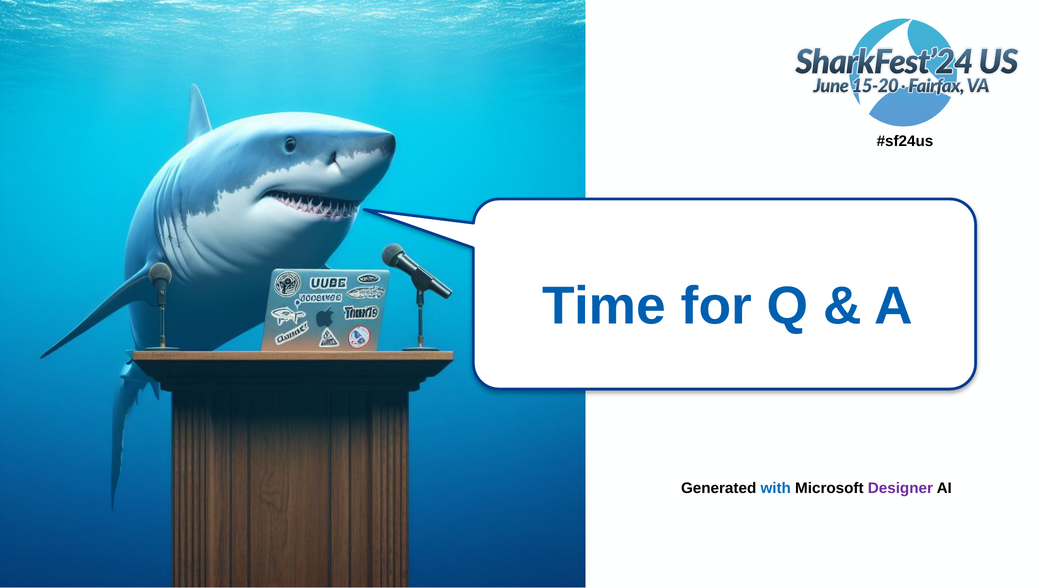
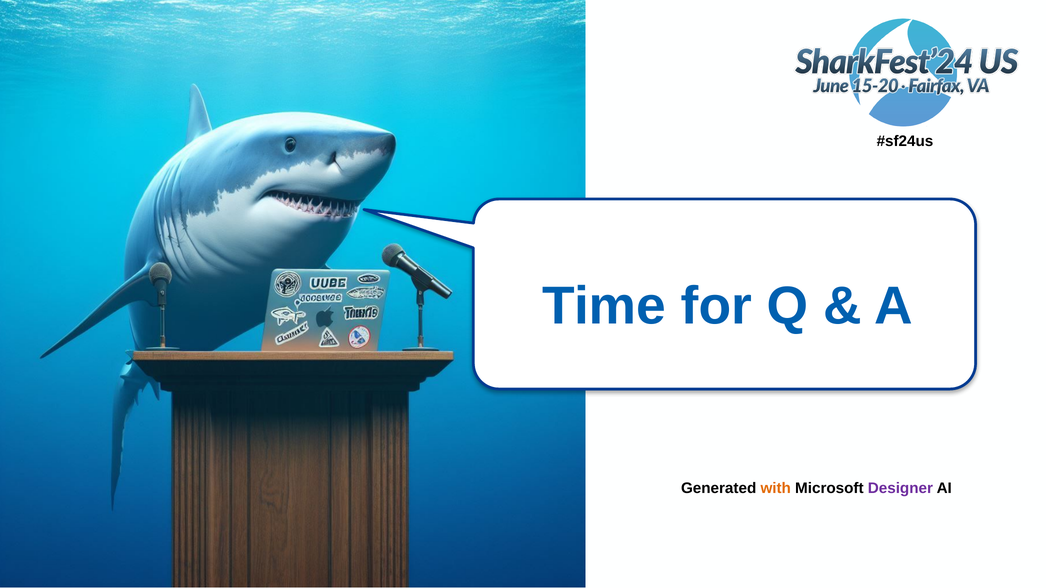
with at (776, 488) colour: blue -> orange
